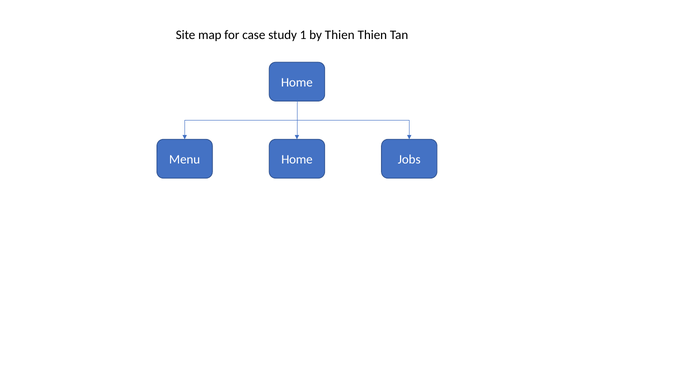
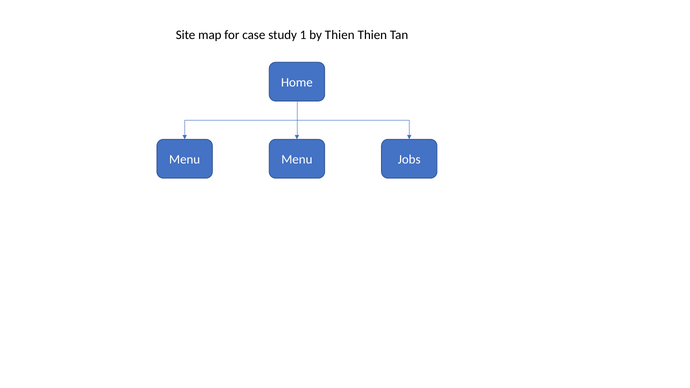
Home at (297, 160): Home -> Menu
